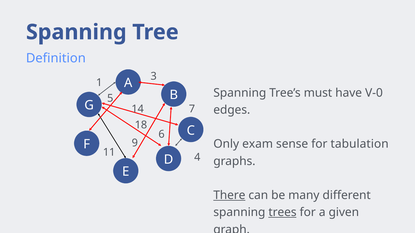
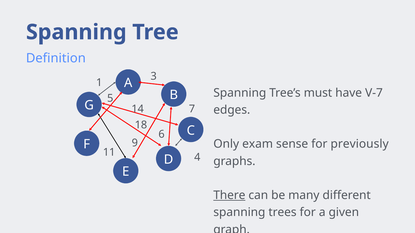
V-0: V-0 -> V-7
tabulation: tabulation -> previously
trees underline: present -> none
